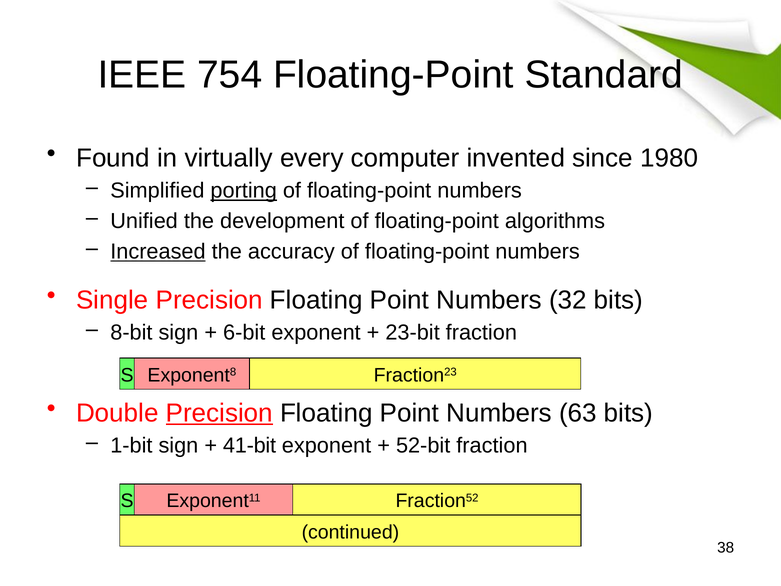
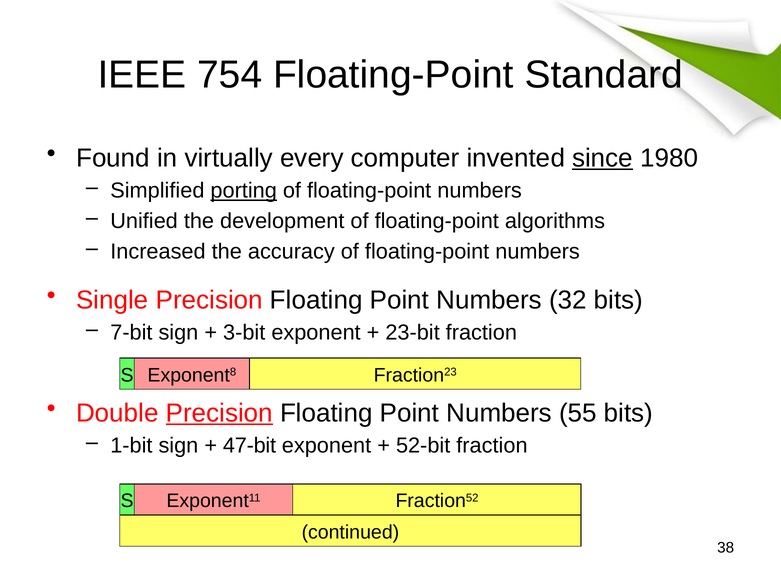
since underline: none -> present
Increased underline: present -> none
8-bit: 8-bit -> 7-bit
6-bit: 6-bit -> 3-bit
63: 63 -> 55
41-bit: 41-bit -> 47-bit
